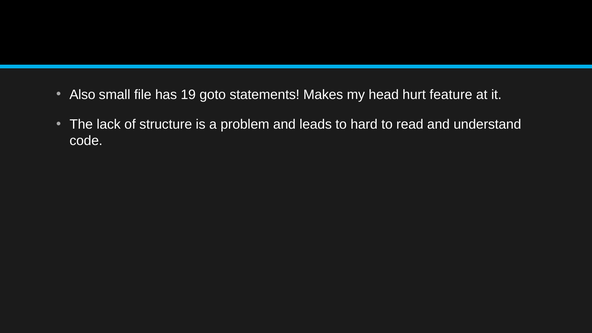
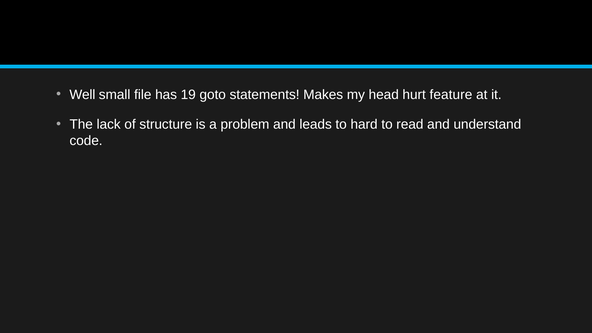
Also: Also -> Well
